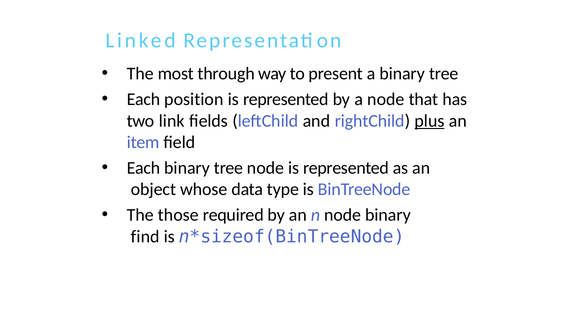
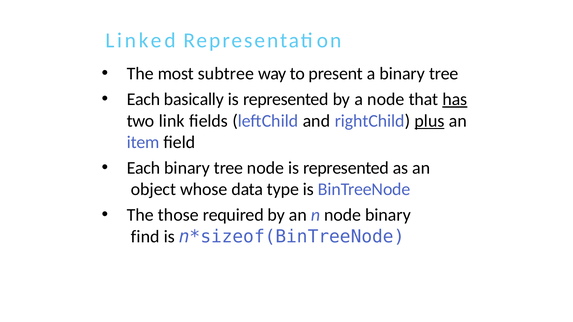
through: through -> subtree
position: position -> basically
has underline: none -> present
